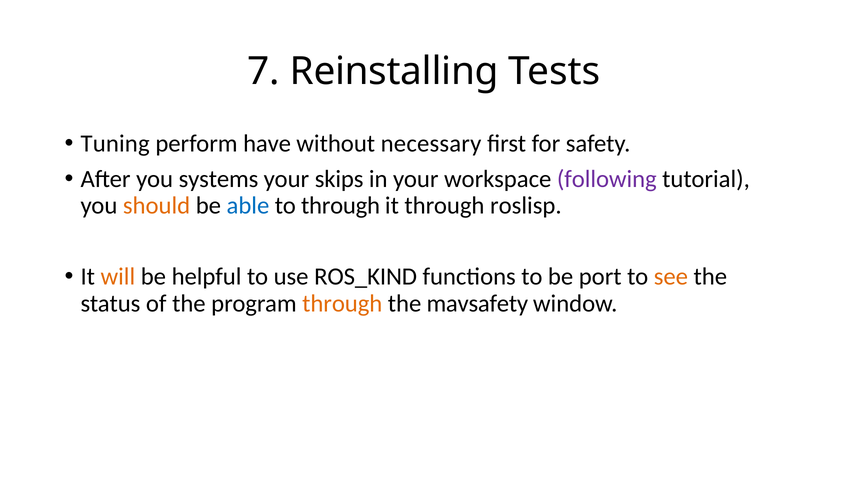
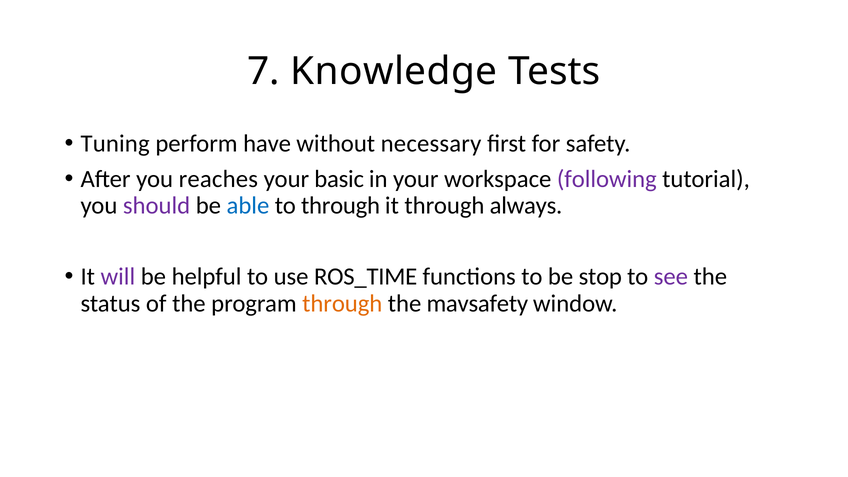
Reinstalling: Reinstalling -> Knowledge
systems: systems -> reaches
skips: skips -> basic
should colour: orange -> purple
roslisp: roslisp -> always
will colour: orange -> purple
ROS_KIND: ROS_KIND -> ROS_TIME
port: port -> stop
see colour: orange -> purple
